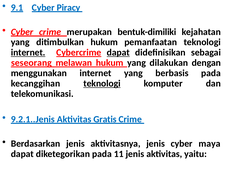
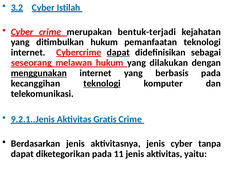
9.1: 9.1 -> 3.2
Piracy: Piracy -> Istilah
bentuk-dimiliki: bentuk-dimiliki -> bentuk-terjadi
internet at (28, 52) underline: present -> none
menggunakan underline: none -> present
maya: maya -> tanpa
